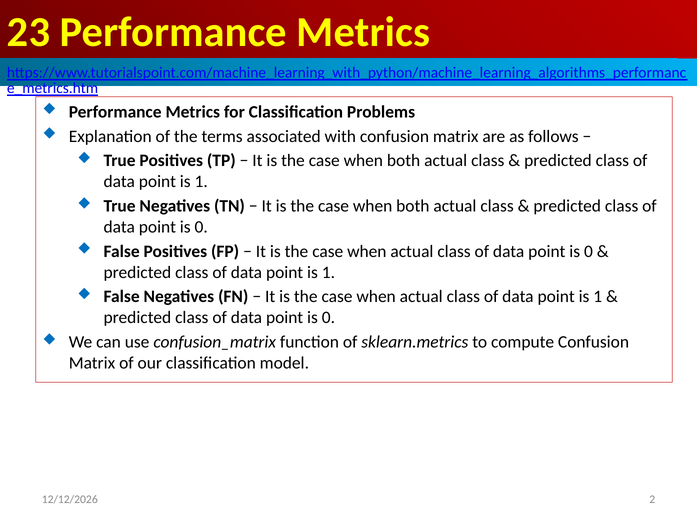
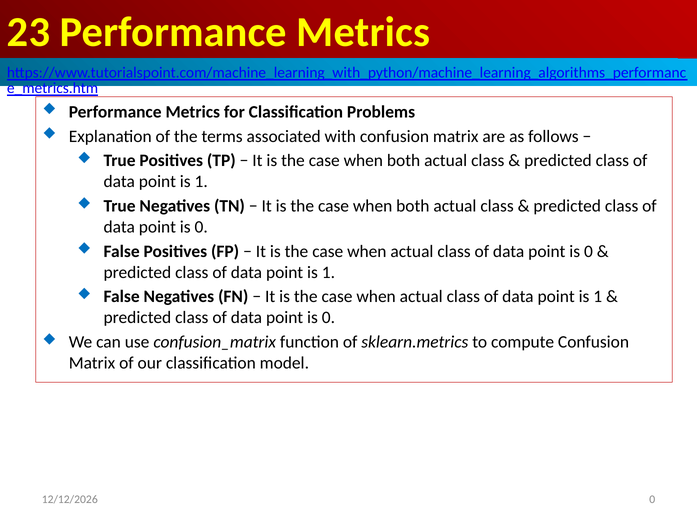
2 at (652, 499): 2 -> 0
